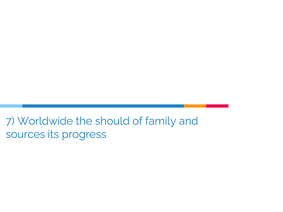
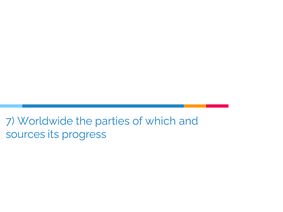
should: should -> parties
family: family -> which
